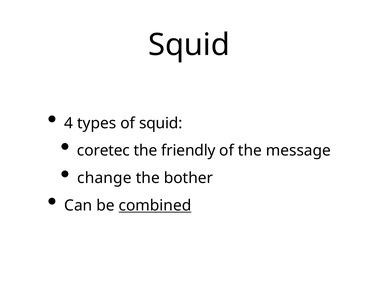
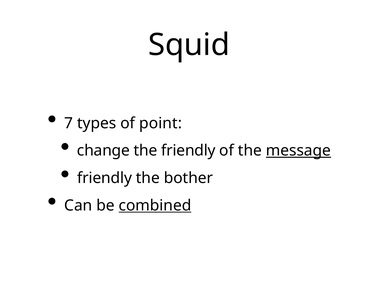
4: 4 -> 7
of squid: squid -> point
coretec: coretec -> change
message underline: none -> present
change at (104, 178): change -> friendly
